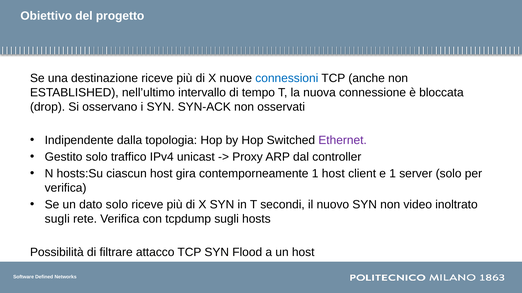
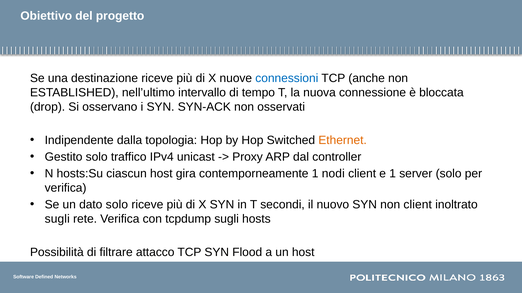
Ethernet colour: purple -> orange
1 host: host -> nodi
non video: video -> client
